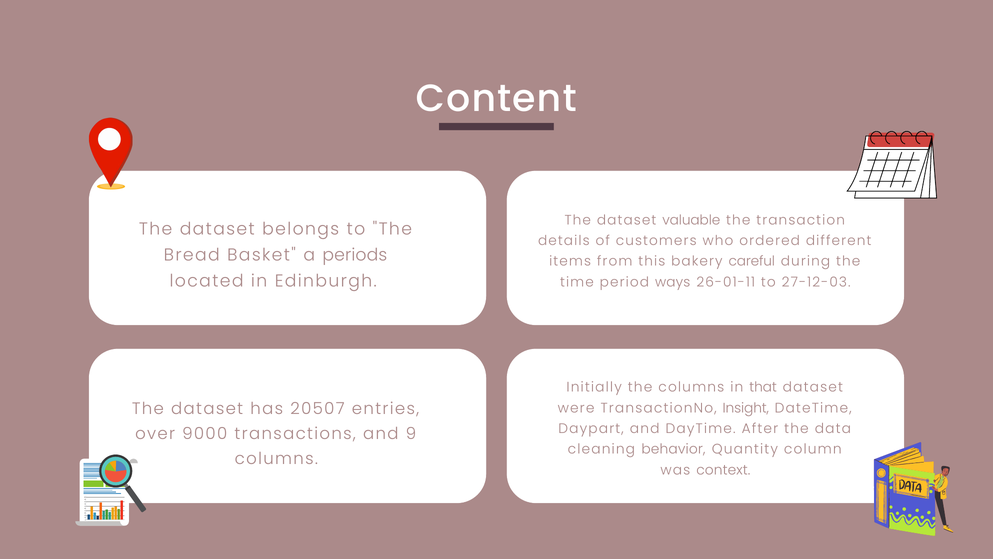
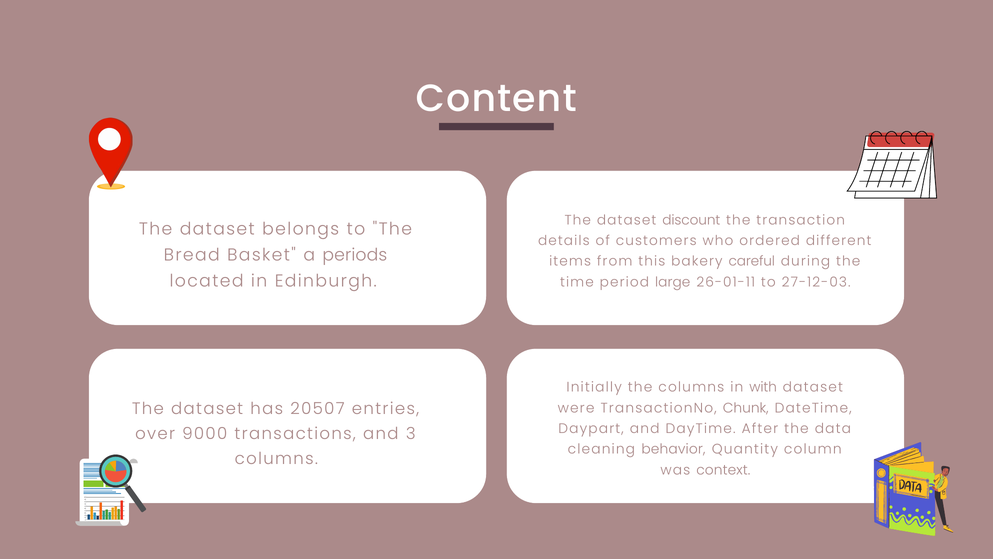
valuable: valuable -> discount
ways: ways -> large
that: that -> with
Insight: Insight -> Chunk
9: 9 -> 3
